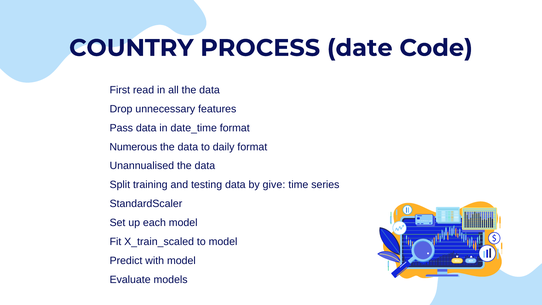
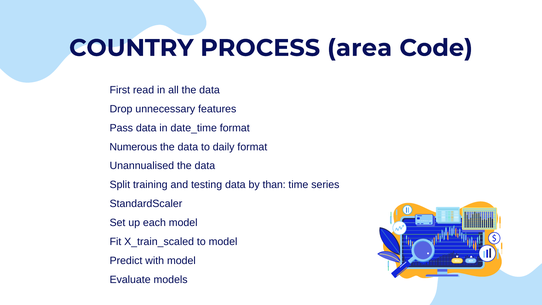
date: date -> area
give: give -> than
